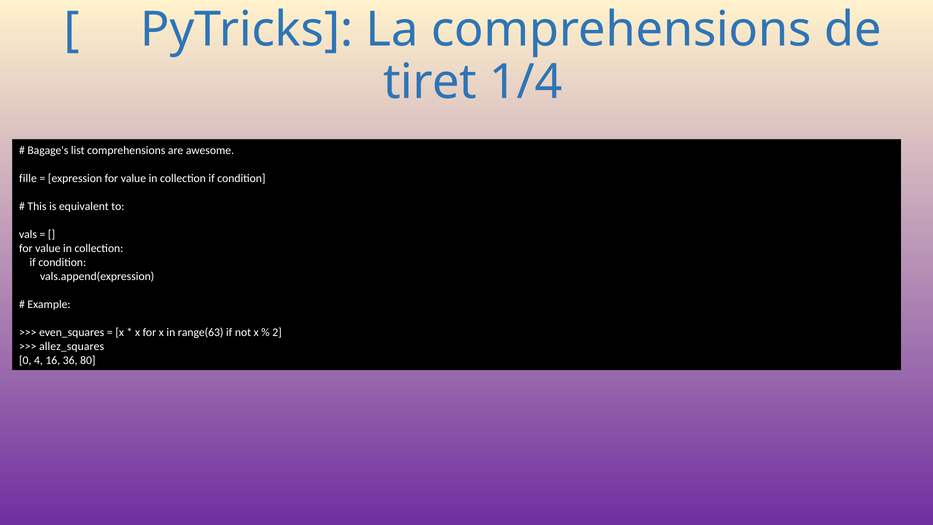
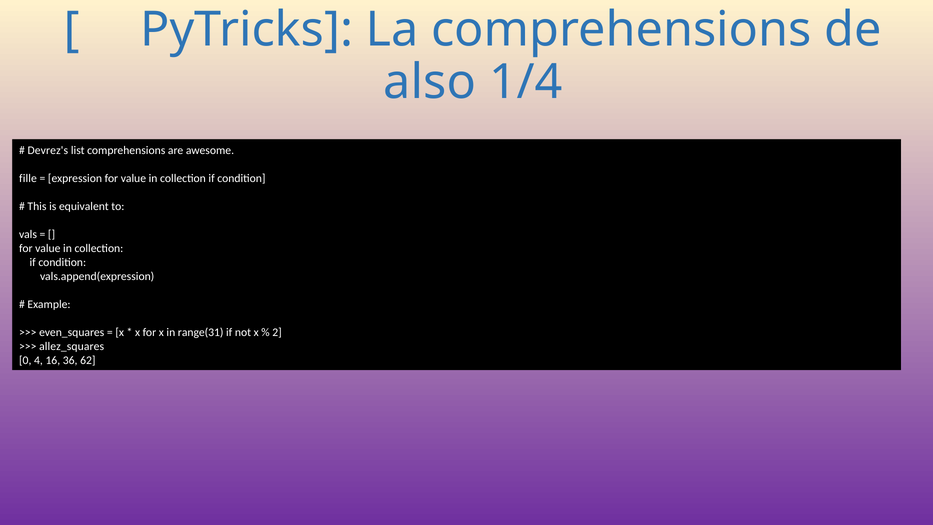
tiret: tiret -> also
Bagage's: Bagage's -> Devrez's
range(63: range(63 -> range(31
80: 80 -> 62
